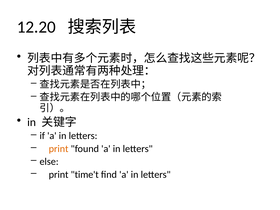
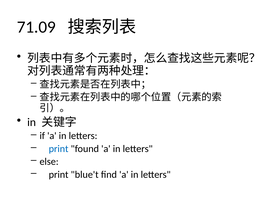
12.20: 12.20 -> 71.09
print at (59, 149) colour: orange -> blue
time't: time't -> blue't
